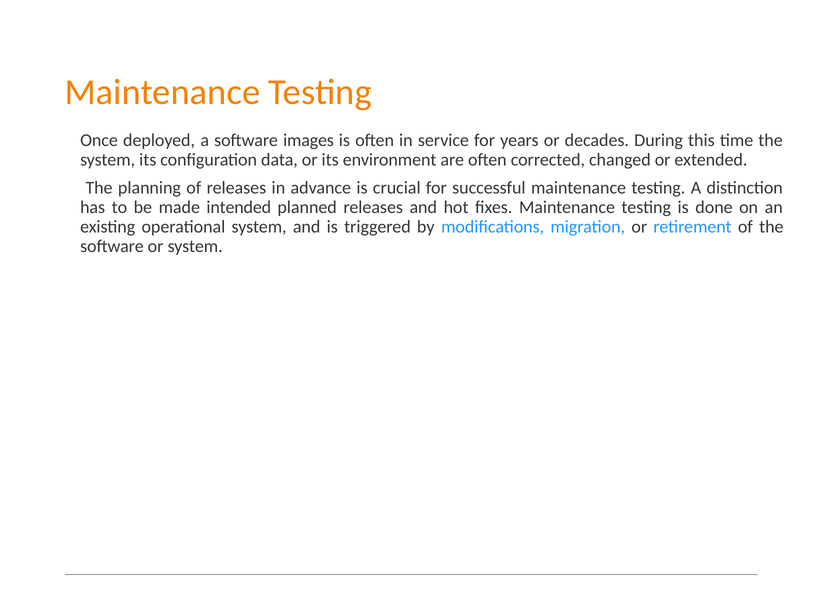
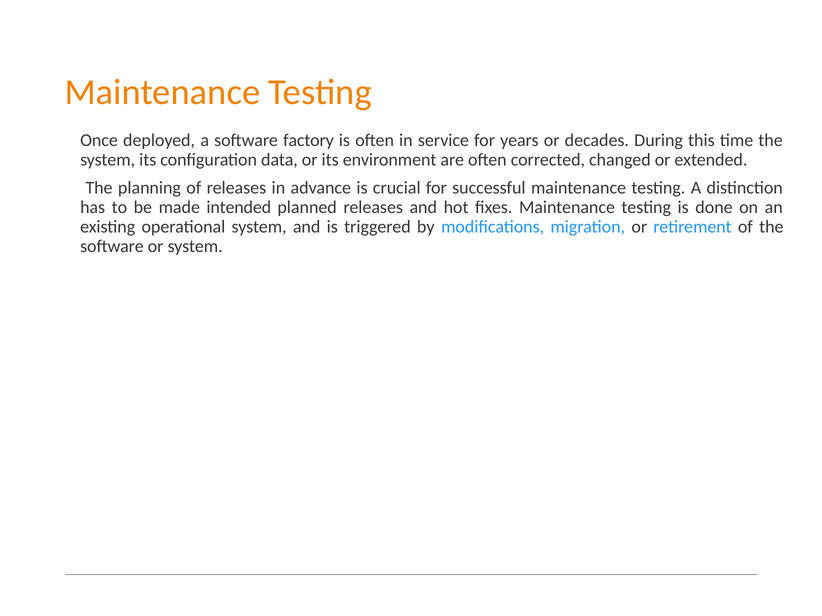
images: images -> factory
